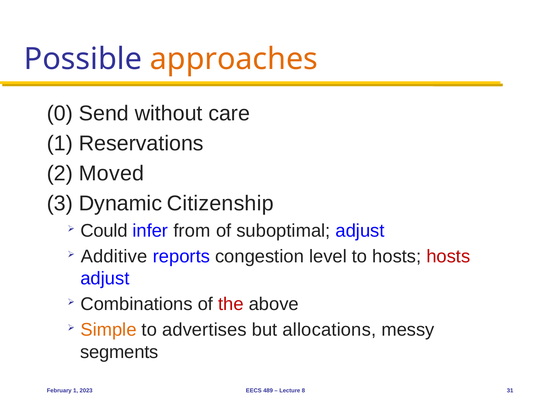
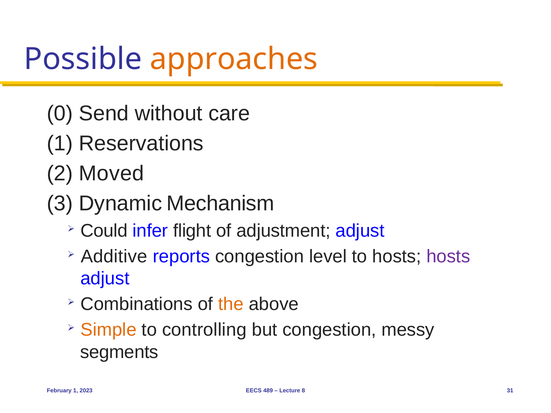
Citizenship: Citizenship -> Mechanism
from: from -> flight
suboptimal: suboptimal -> adjustment
hosts at (448, 257) colour: red -> purple
the colour: red -> orange
advertises: advertises -> controlling
but allocations: allocations -> congestion
